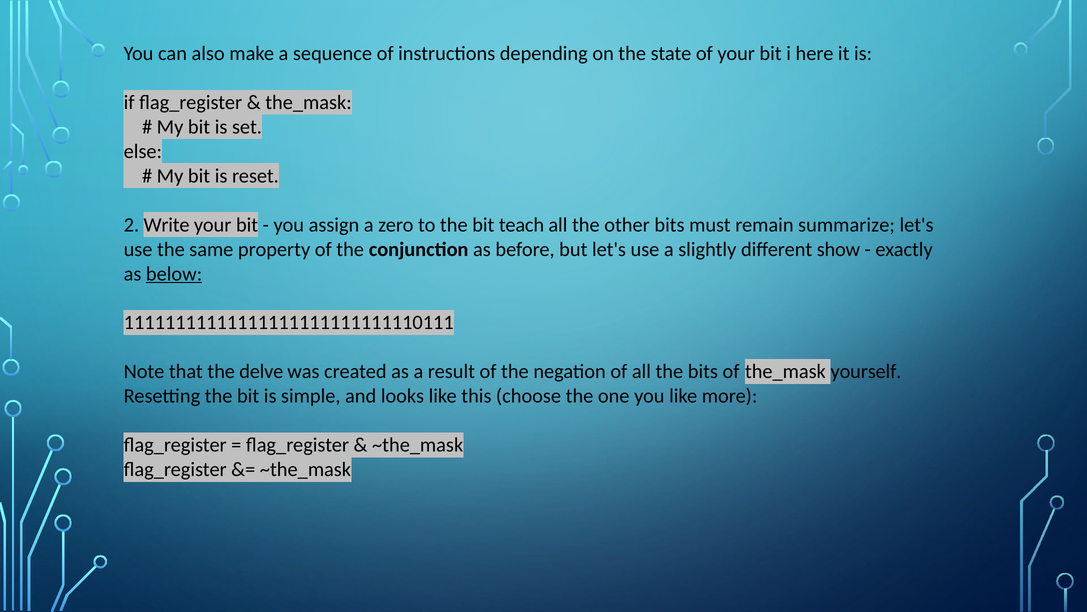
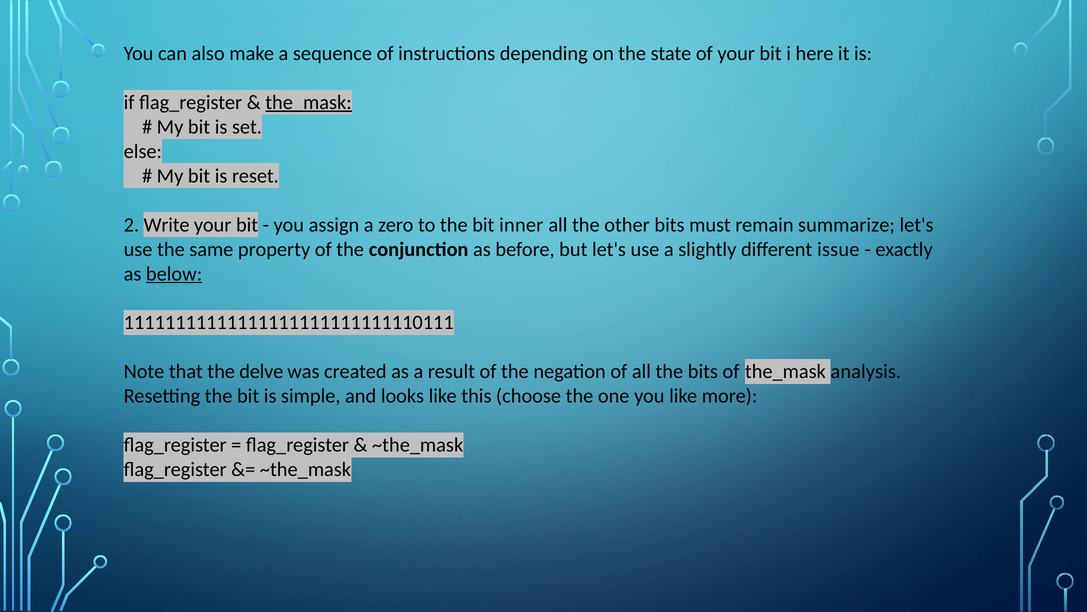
the_mask at (309, 102) underline: none -> present
teach: teach -> inner
show: show -> issue
yourself: yourself -> analysis
